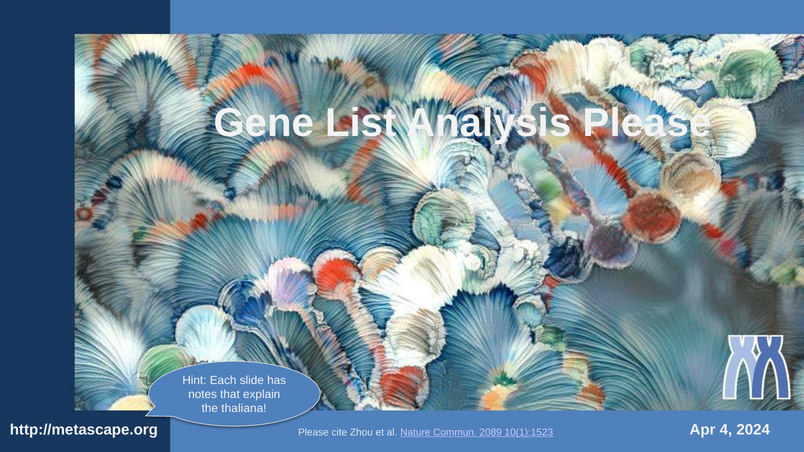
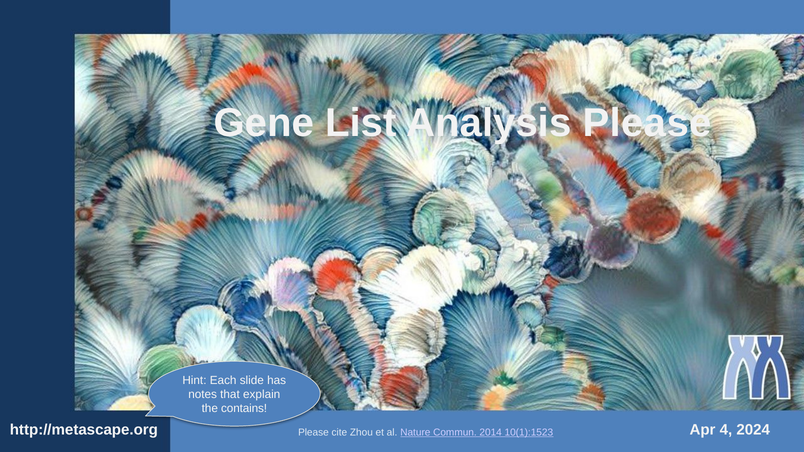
thaliana: thaliana -> contains
2089: 2089 -> 2014
